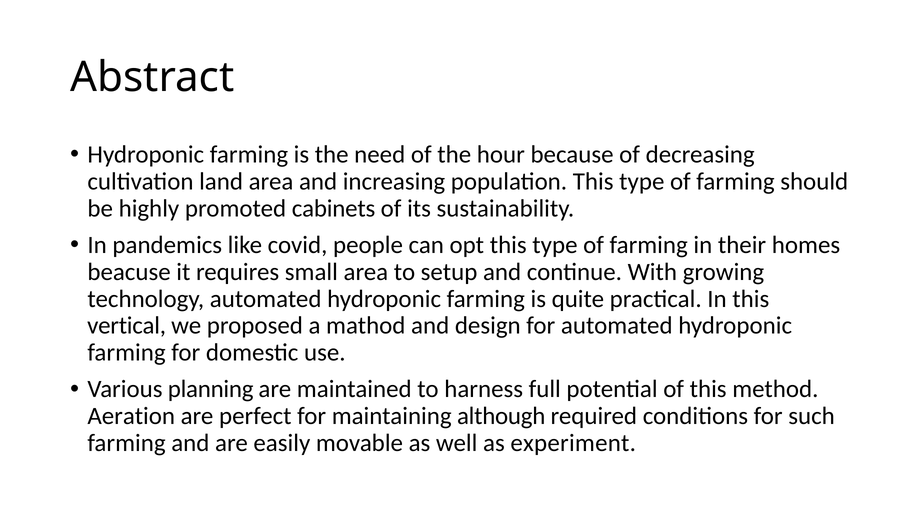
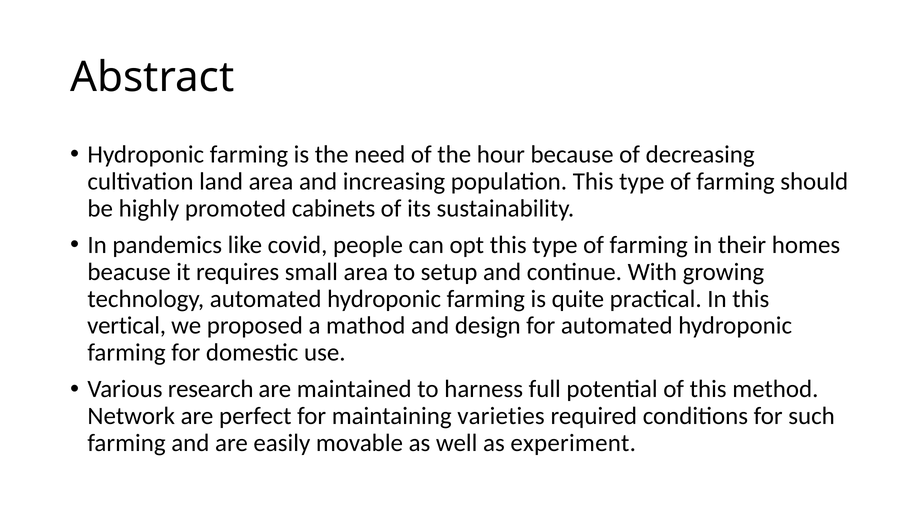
planning: planning -> research
Aeration: Aeration -> Network
although: although -> varieties
